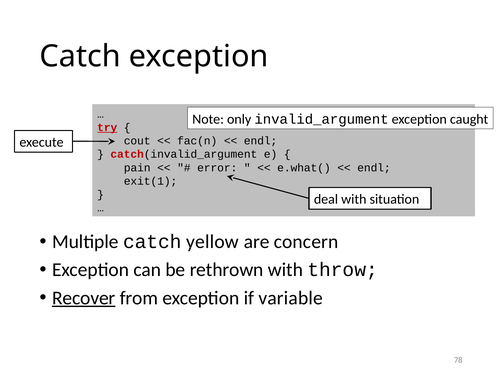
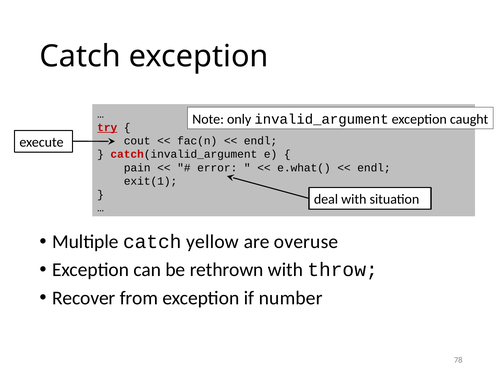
concern: concern -> overuse
Recover underline: present -> none
variable: variable -> number
